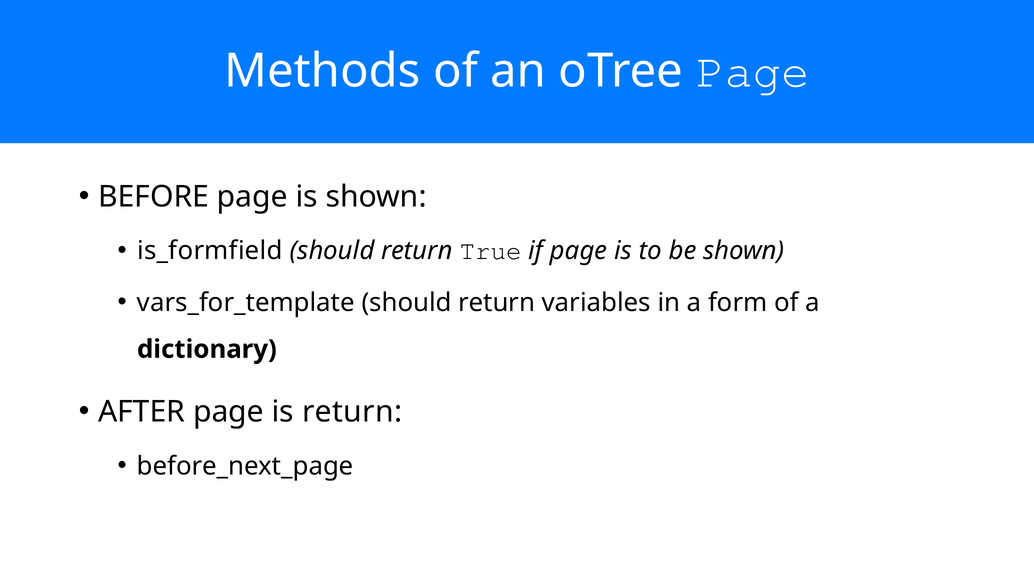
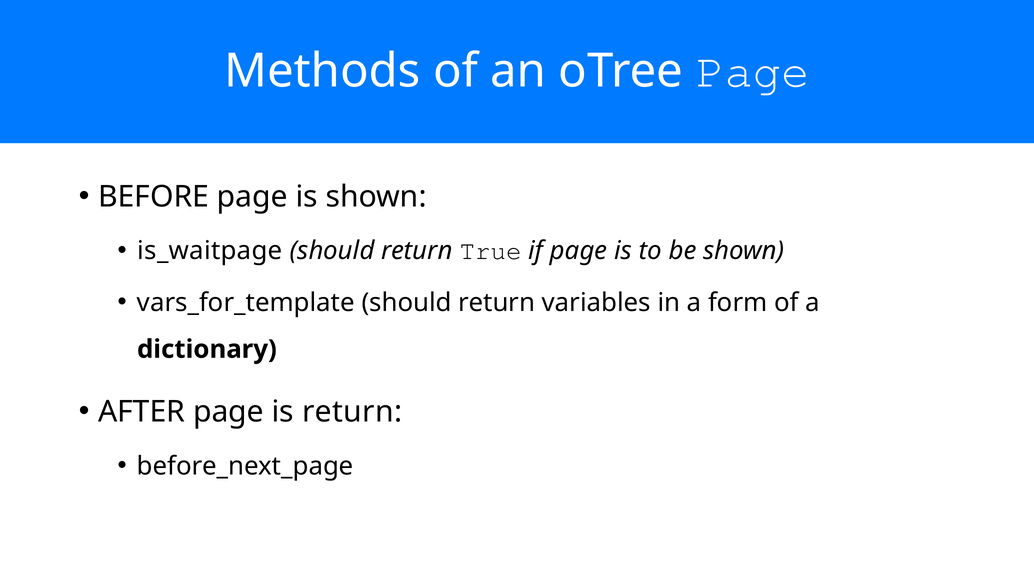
is_formfield: is_formfield -> is_waitpage
